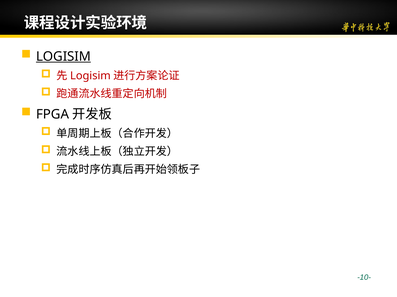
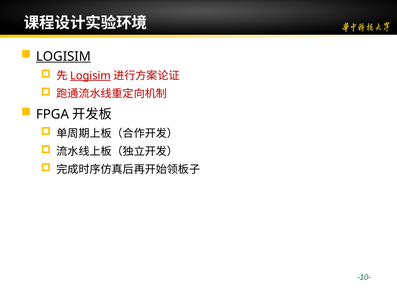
Logisim at (90, 76) underline: none -> present
